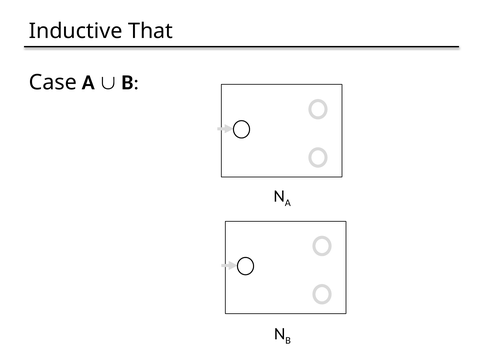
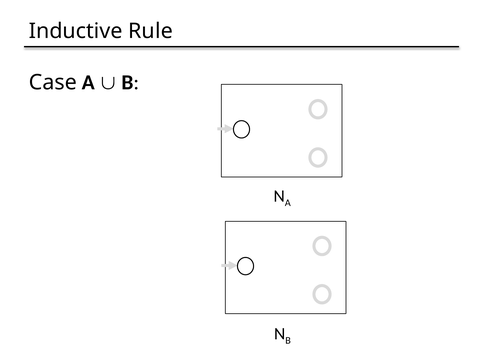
That: That -> Rule
